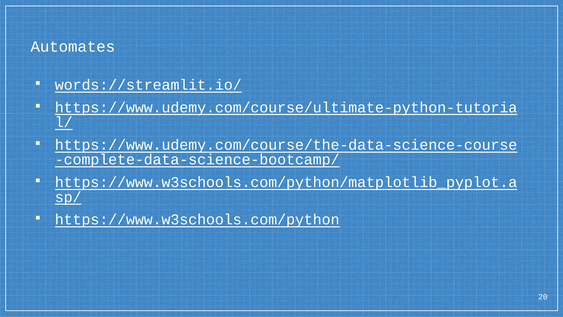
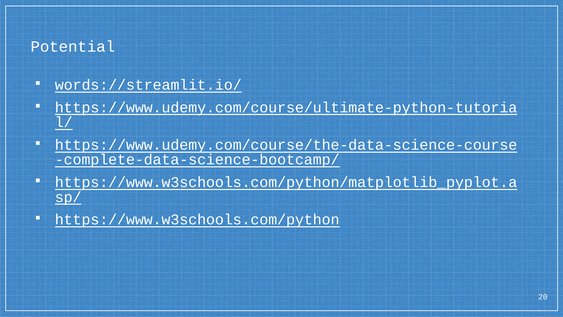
Automates: Automates -> Potential
